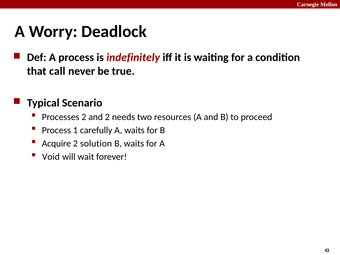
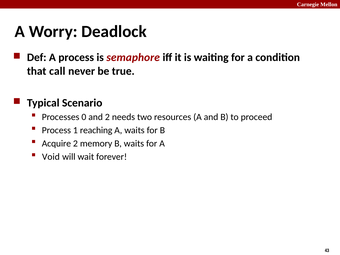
indefinitely: indefinitely -> semaphore
Processes 2: 2 -> 0
carefully: carefully -> reaching
solution: solution -> memory
